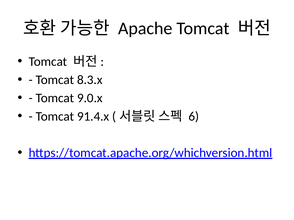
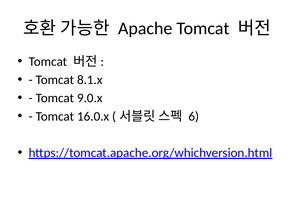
8.3.x: 8.3.x -> 8.1.x
91.4.x: 91.4.x -> 16.0.x
